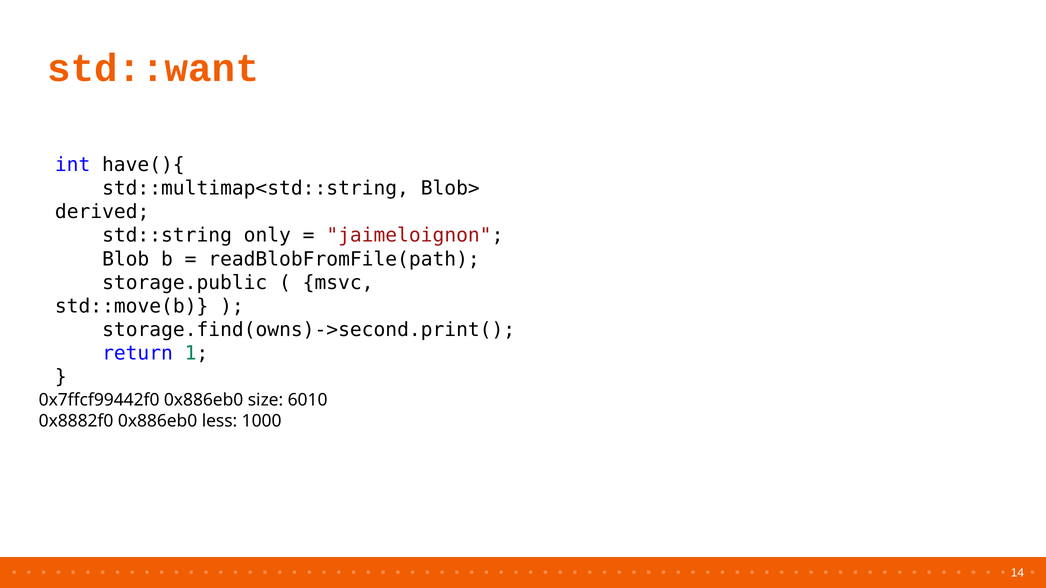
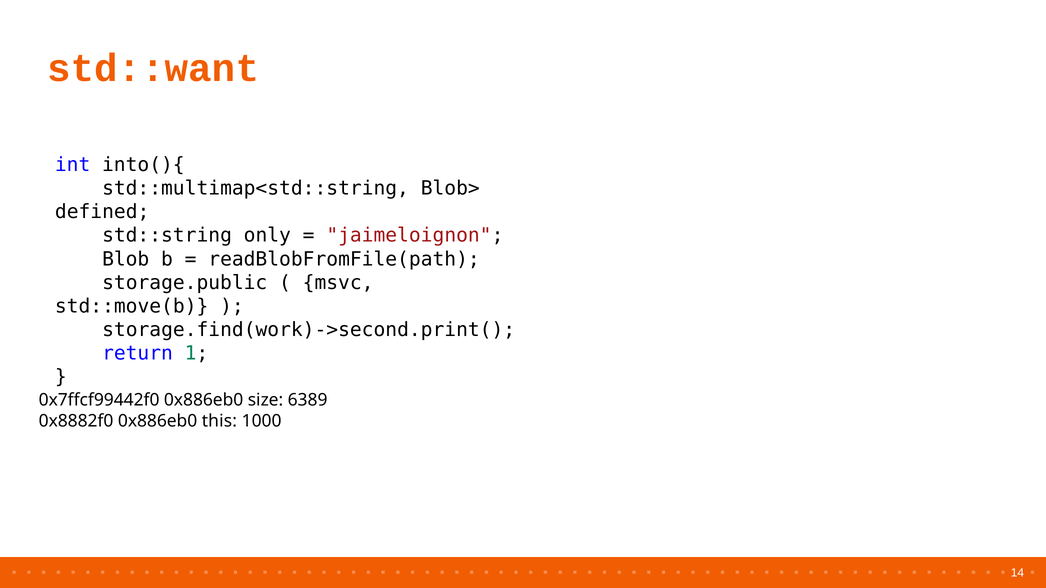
have(){: have(){ -> into(){
derived: derived -> defined
storage.find(owns)->second.print(: storage.find(owns)->second.print( -> storage.find(work)->second.print(
6010: 6010 -> 6389
less: less -> this
